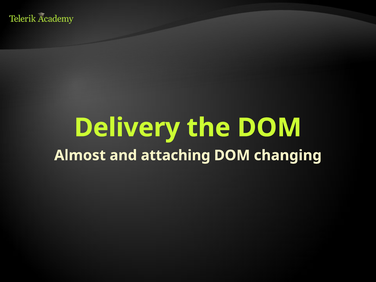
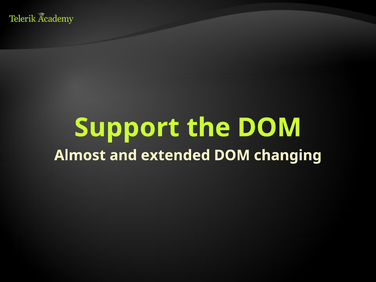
Delivery: Delivery -> Support
attaching: attaching -> extended
